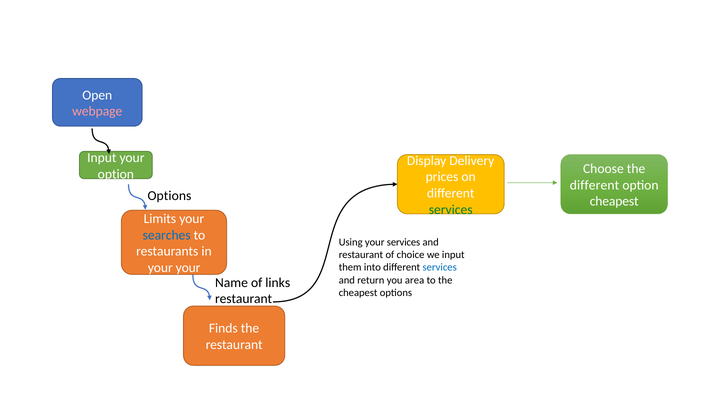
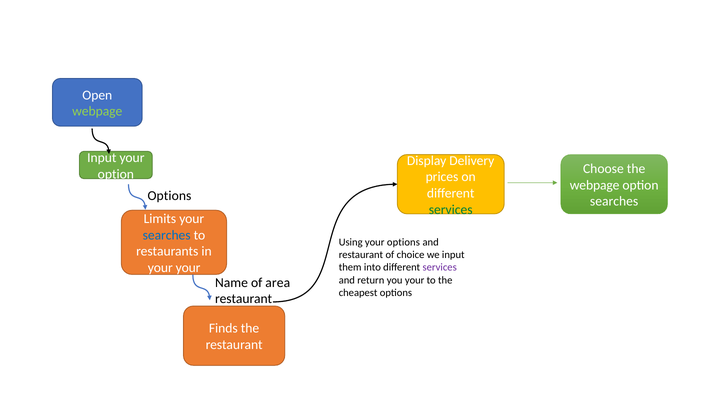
webpage at (97, 111) colour: pink -> light green
different at (595, 185): different -> webpage
cheapest at (614, 201): cheapest -> searches
your services: services -> options
services at (440, 267) colour: blue -> purple
you area: area -> your
links: links -> area
